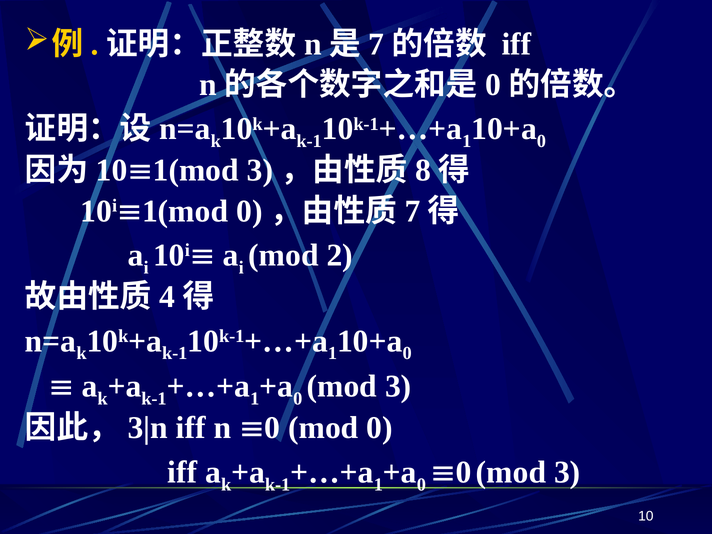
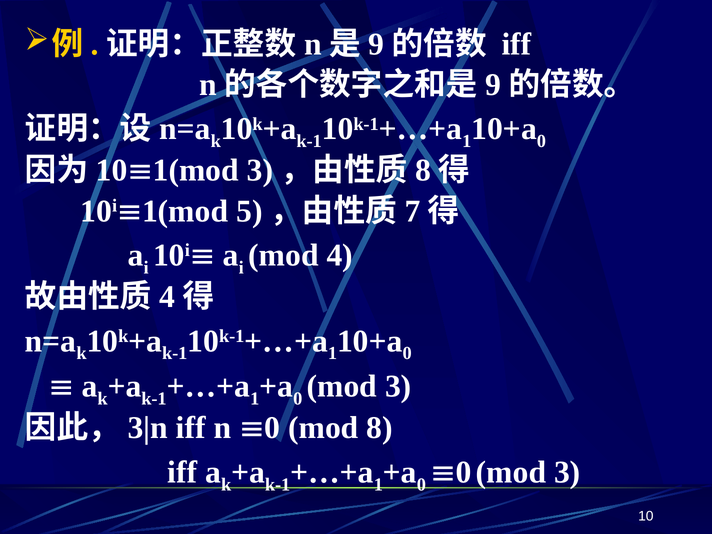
7 at (376, 44): 7 -> 9
0 at (493, 85): 0 -> 9
0 at (249, 211): 0 -> 5
mod 2: 2 -> 4
mod 0: 0 -> 8
